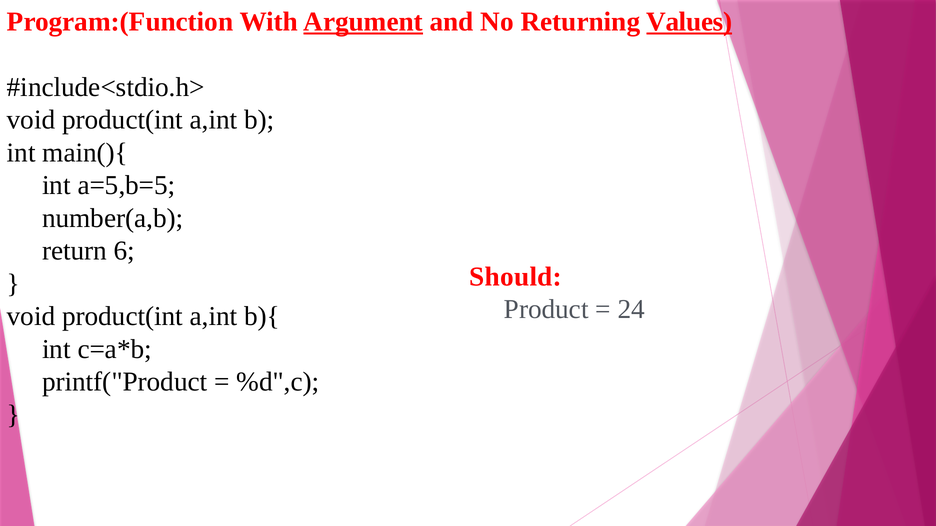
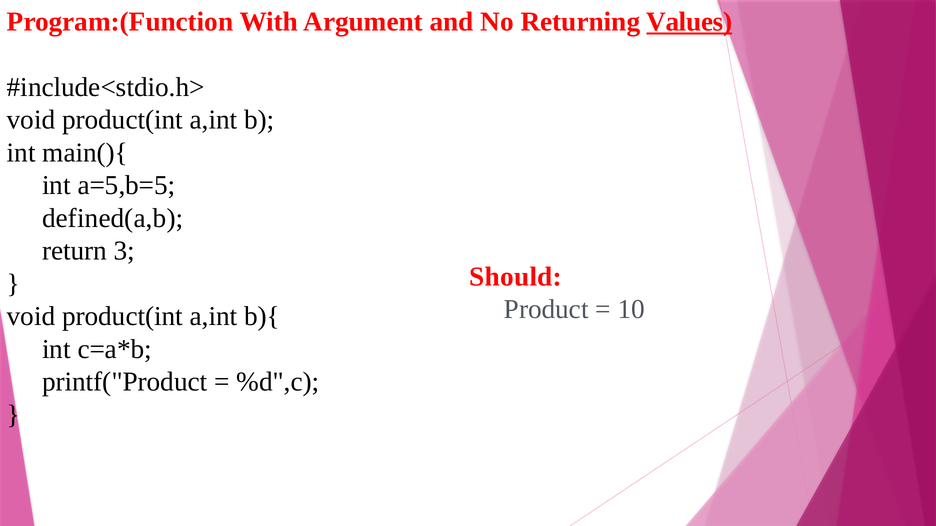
Argument underline: present -> none
number(a,b: number(a,b -> defined(a,b
6: 6 -> 3
24: 24 -> 10
